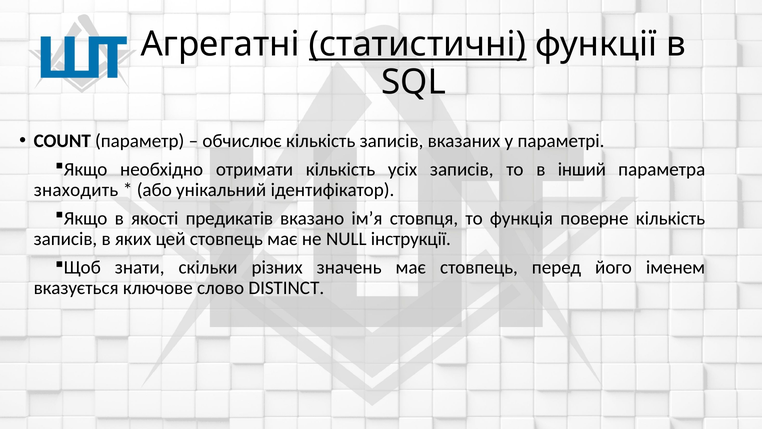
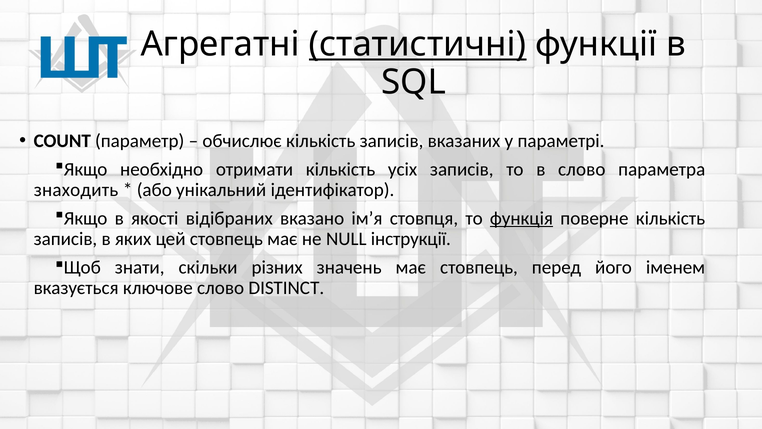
в інший: інший -> слово
предикатів: предикатів -> відібраних
функція underline: none -> present
